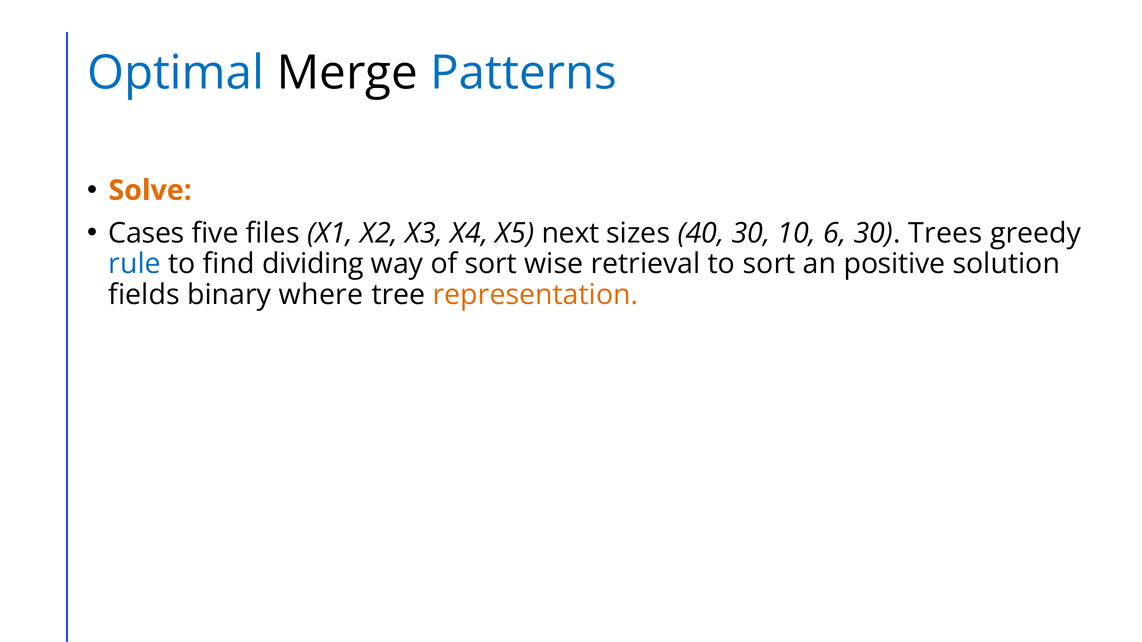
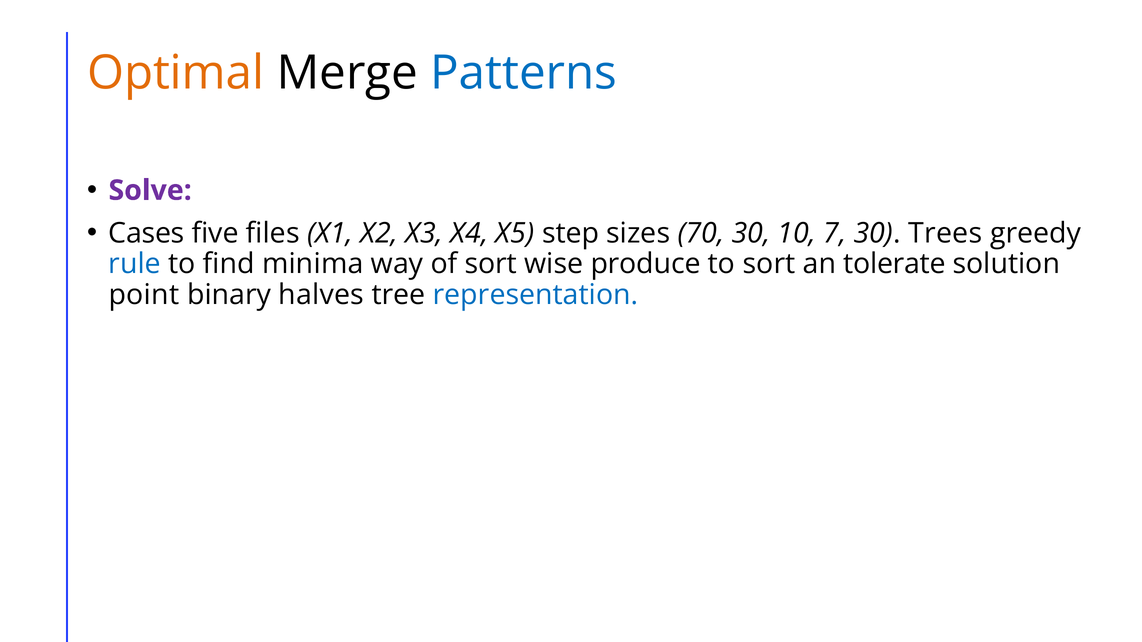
Optimal colour: blue -> orange
Solve colour: orange -> purple
next: next -> step
40: 40 -> 70
6: 6 -> 7
dividing: dividing -> minima
retrieval: retrieval -> produce
positive: positive -> tolerate
fields: fields -> point
where: where -> halves
representation colour: orange -> blue
